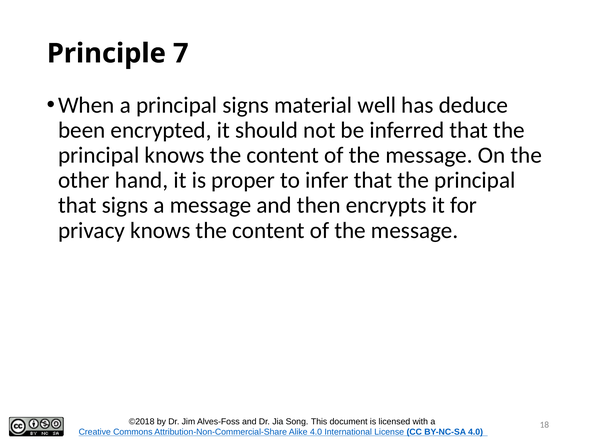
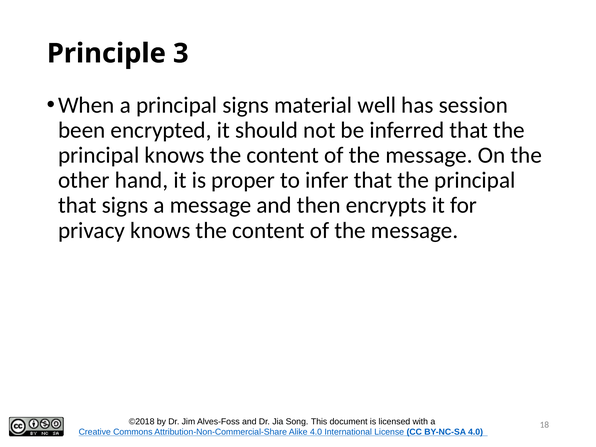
7: 7 -> 3
deduce: deduce -> session
